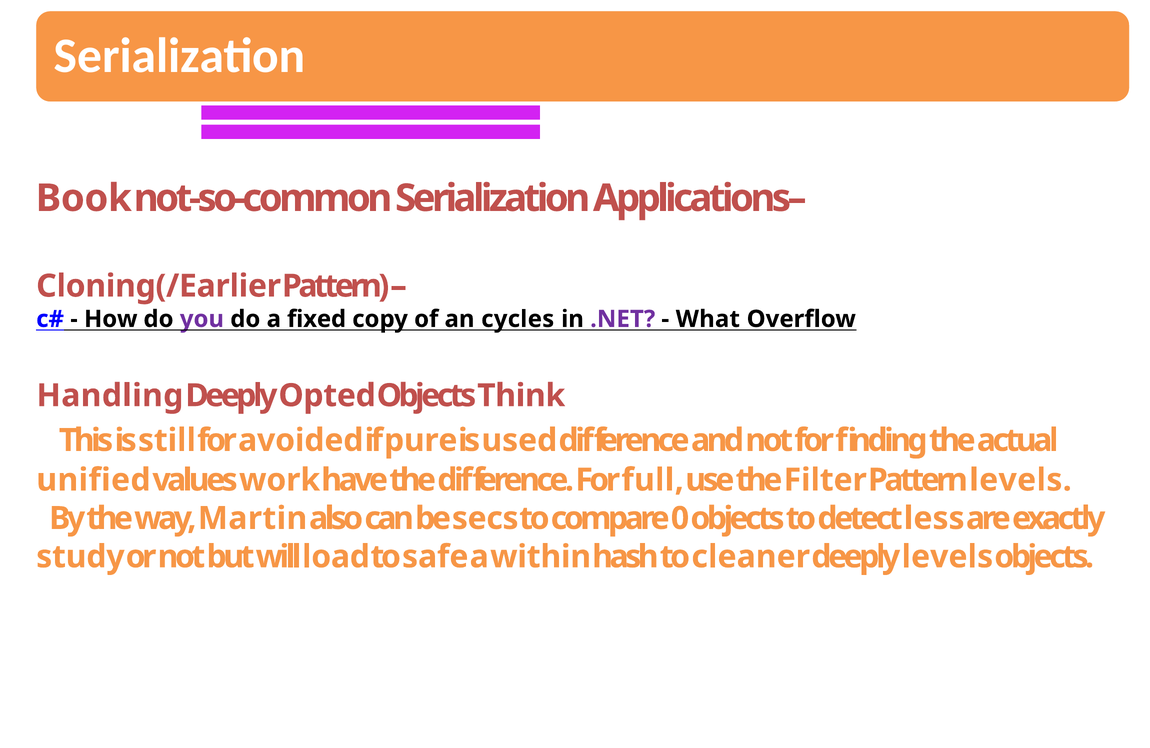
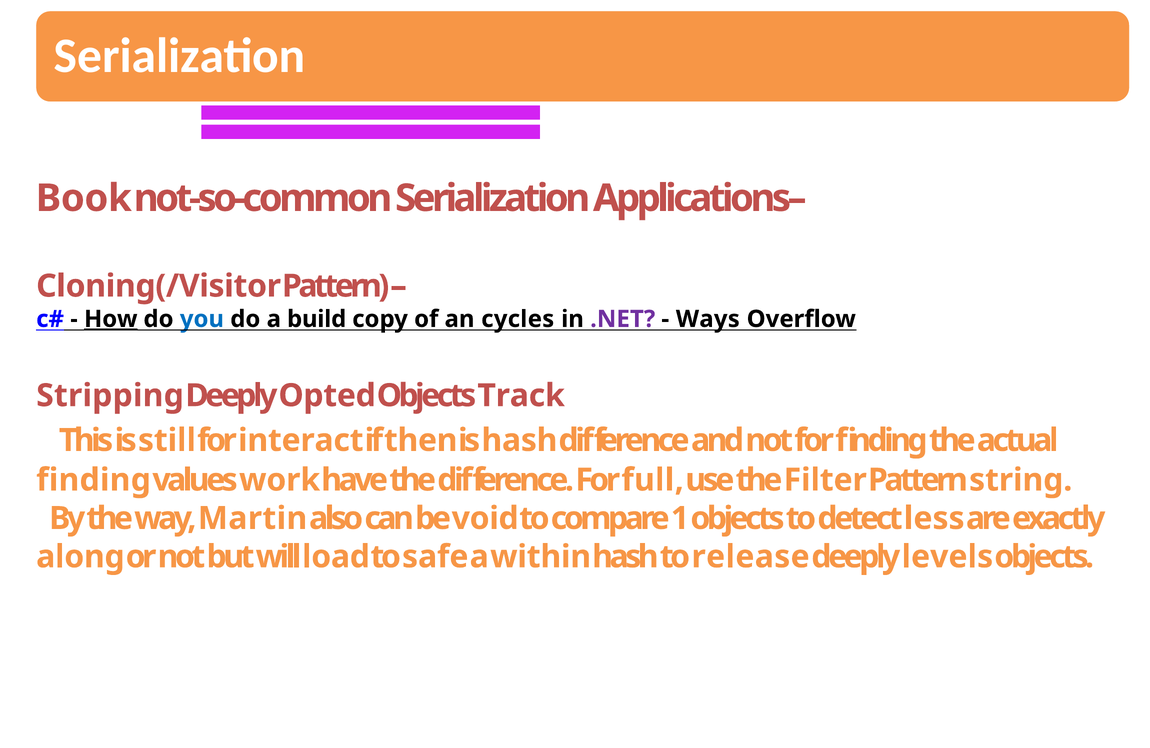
Cloning(/Earlier: Cloning(/Earlier -> Cloning(/Visitor
How underline: none -> present
you colour: purple -> blue
fixed: fixed -> build
What: What -> Ways
Handling: Handling -> Stripping
Think: Think -> Track
avoided: avoided -> interact
pure: pure -> then
is used: used -> hash
unified at (93, 480): unified -> finding
Pattern levels: levels -> string
secs: secs -> void
0: 0 -> 1
study: study -> along
cleaner: cleaner -> release
